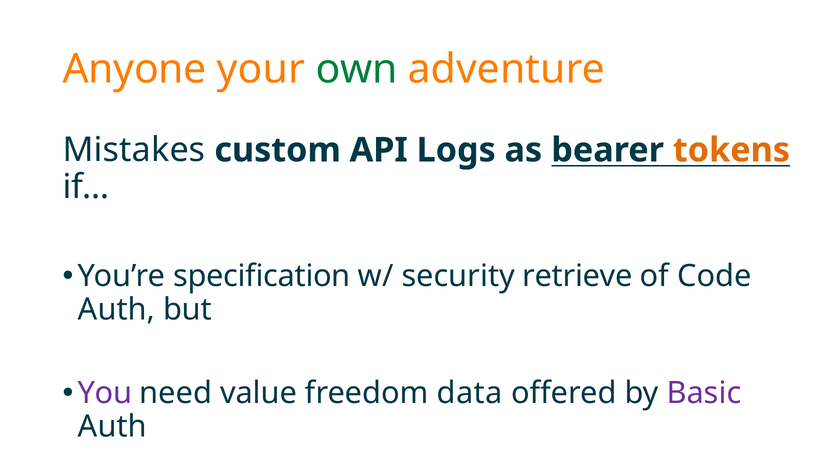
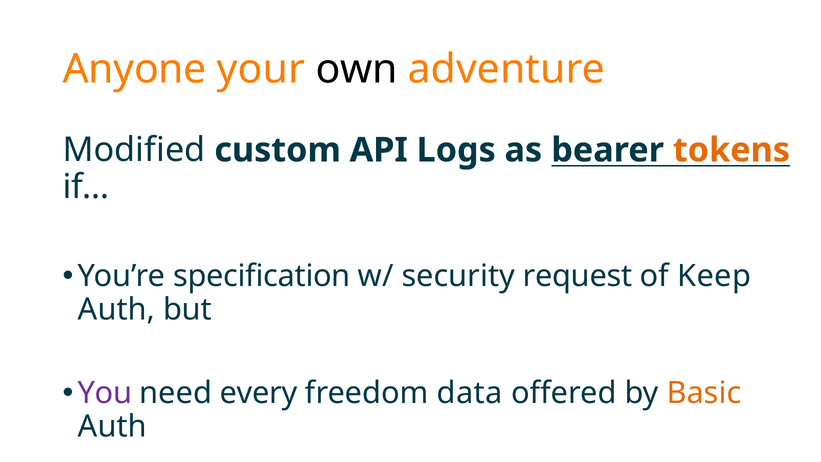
own colour: green -> black
Mistakes: Mistakes -> Modified
retrieve: retrieve -> request
Code: Code -> Keep
value: value -> every
Basic colour: purple -> orange
